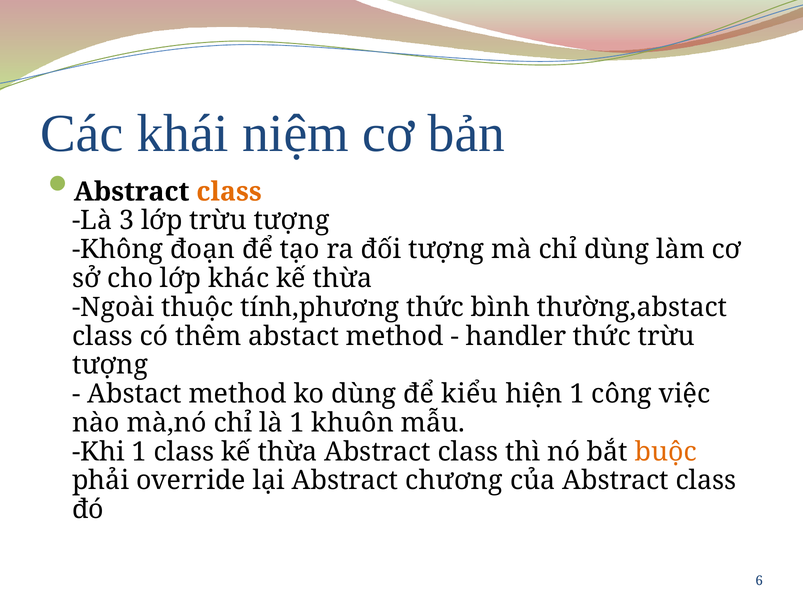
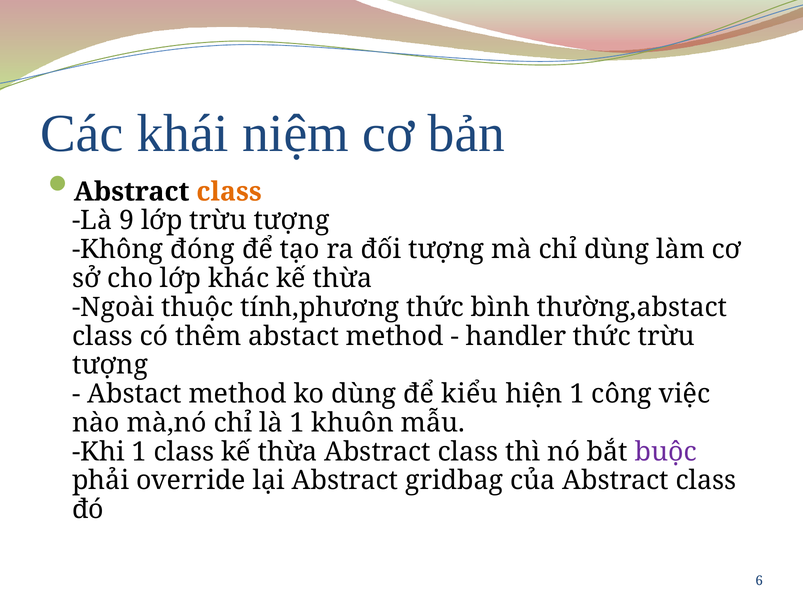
3: 3 -> 9
đoạn: đoạn -> đóng
buộc colour: orange -> purple
chương: chương -> gridbag
